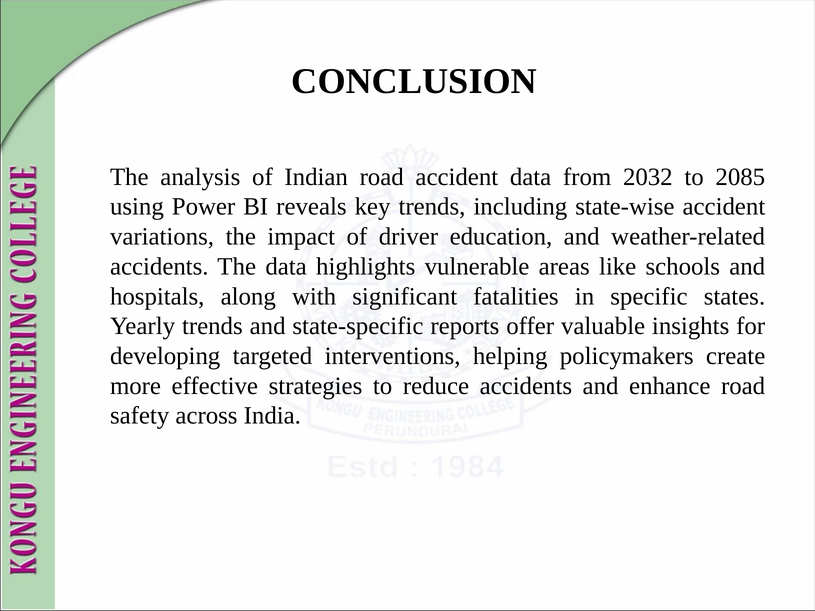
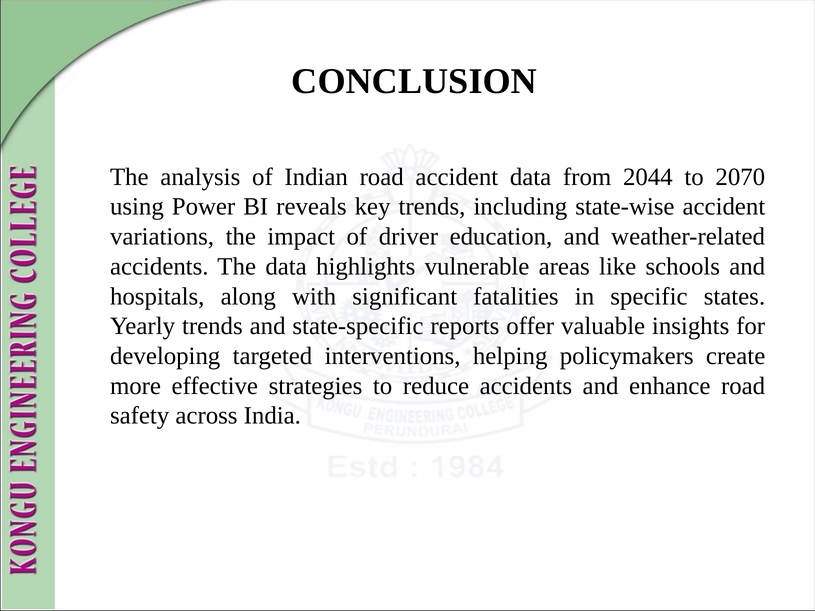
2032: 2032 -> 2044
2085: 2085 -> 2070
